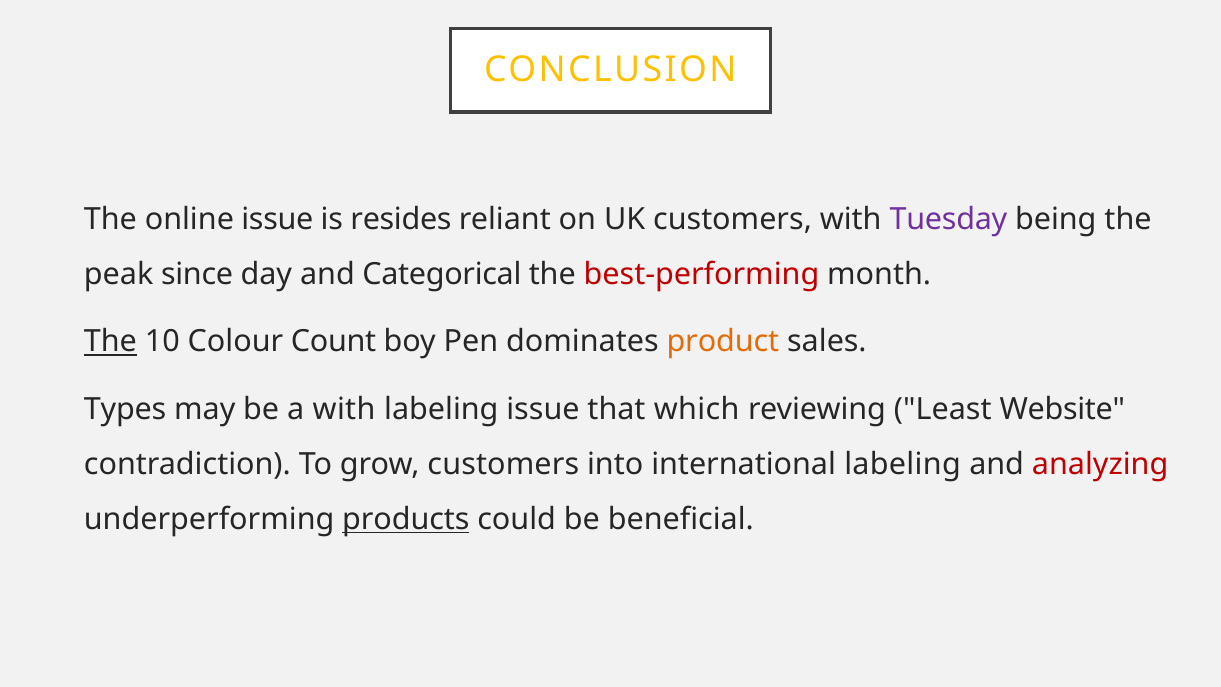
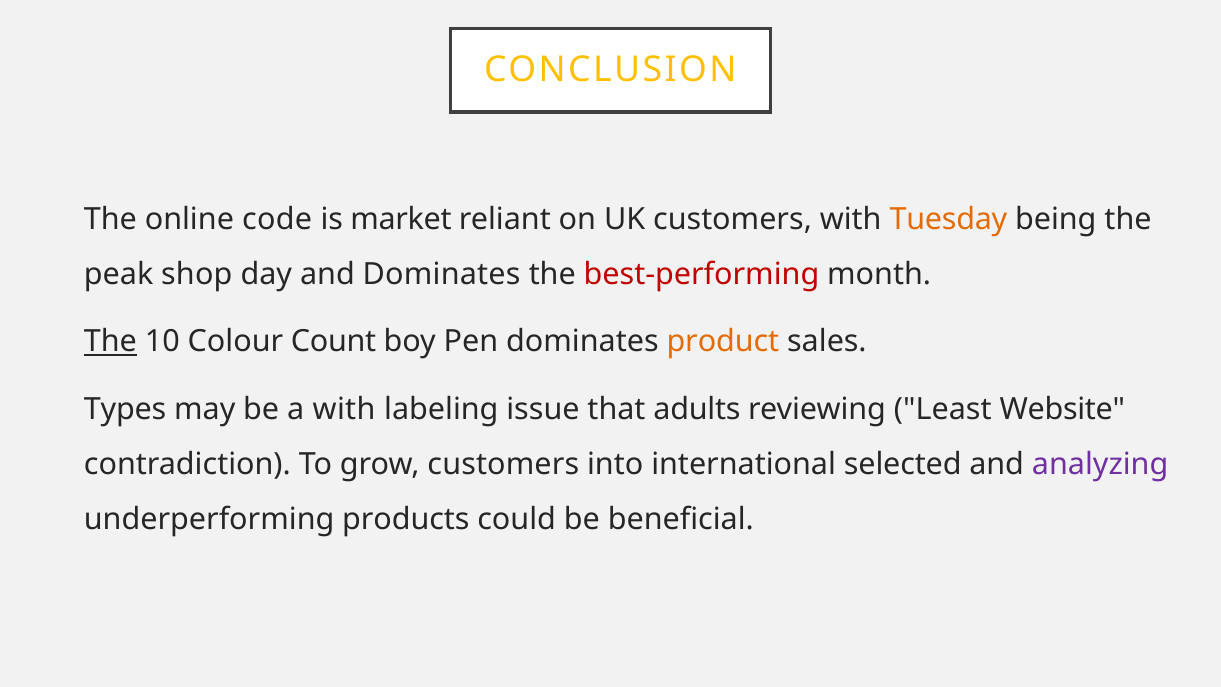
online issue: issue -> code
resides: resides -> market
Tuesday colour: purple -> orange
since: since -> shop
and Categorical: Categorical -> Dominates
which: which -> adults
international labeling: labeling -> selected
analyzing colour: red -> purple
products underline: present -> none
